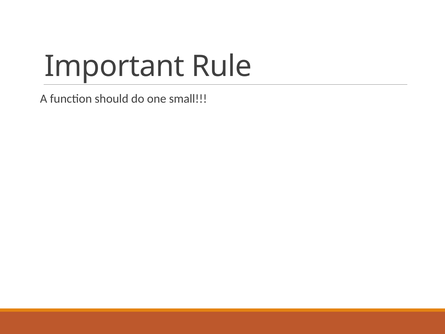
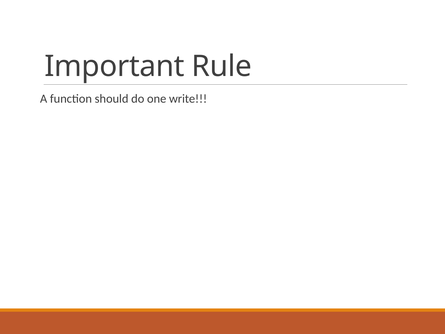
small: small -> write
